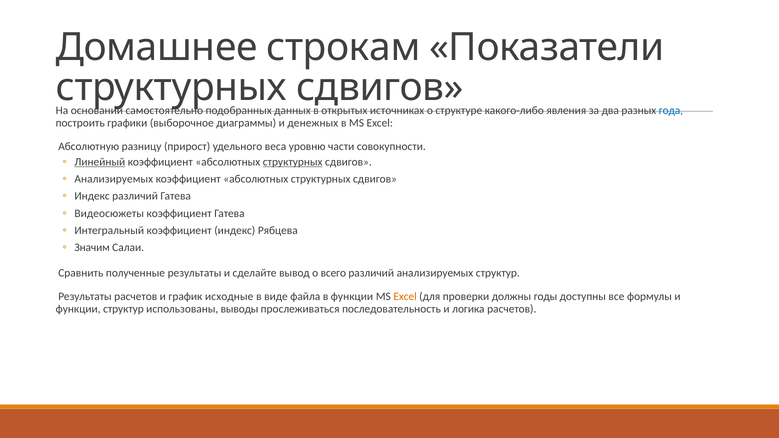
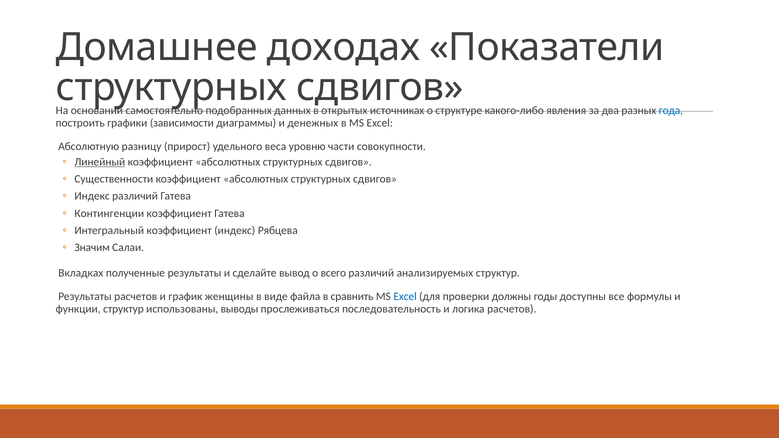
строкам: строкам -> доходах
выборочное: выборочное -> зависимости
структурных at (293, 162) underline: present -> none
Анализируемых at (114, 179): Анализируемых -> Существенности
Видеосюжеты: Видеосюжеты -> Контингенции
Сравнить: Сравнить -> Вкладках
исходные: исходные -> женщины
в функции: функции -> сравнить
Excel at (405, 297) colour: orange -> blue
